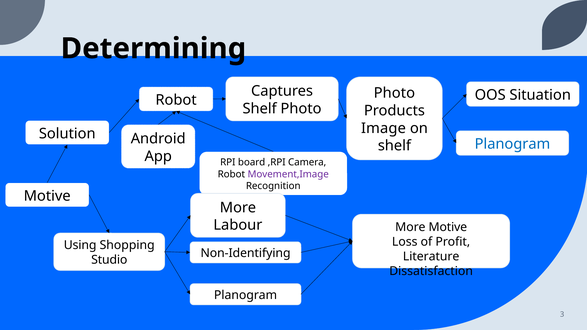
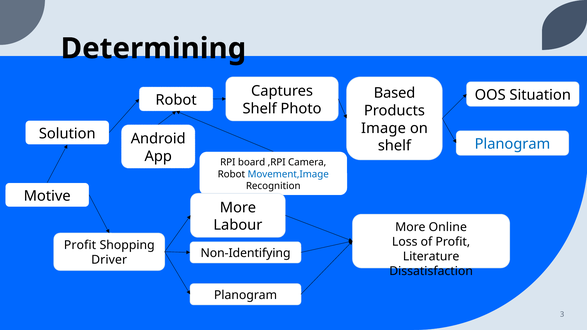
Photo at (394, 93): Photo -> Based
Movement,Image colour: purple -> blue
More Motive: Motive -> Online
Using at (80, 245): Using -> Profit
Studio: Studio -> Driver
